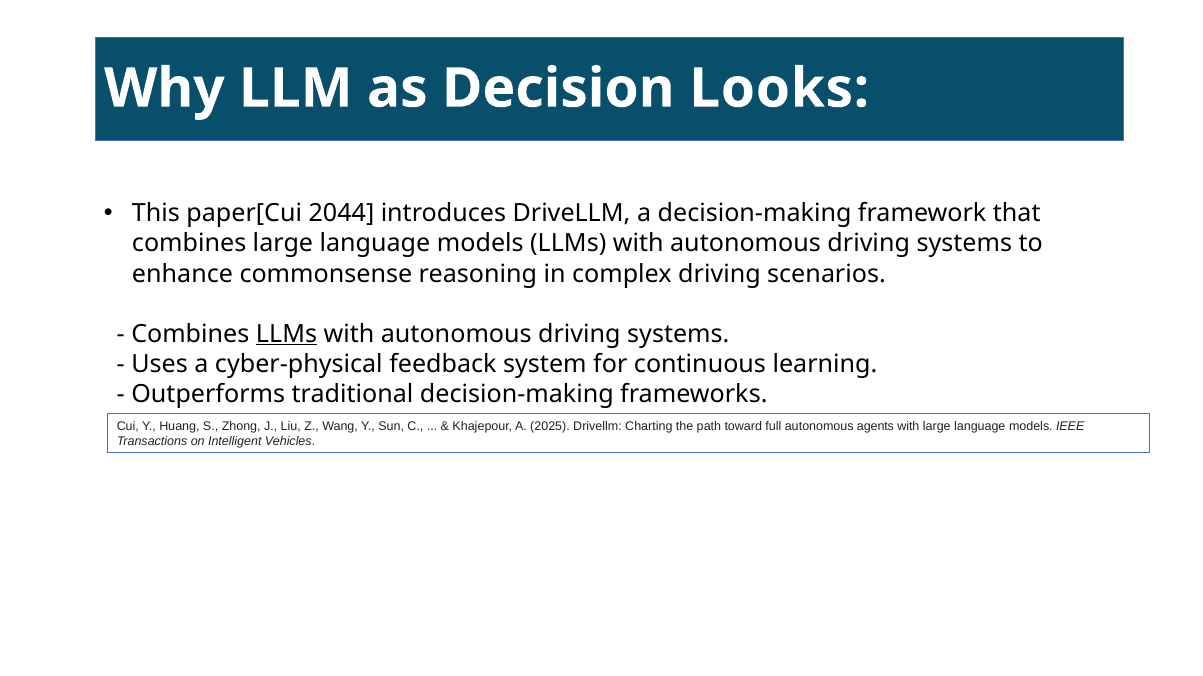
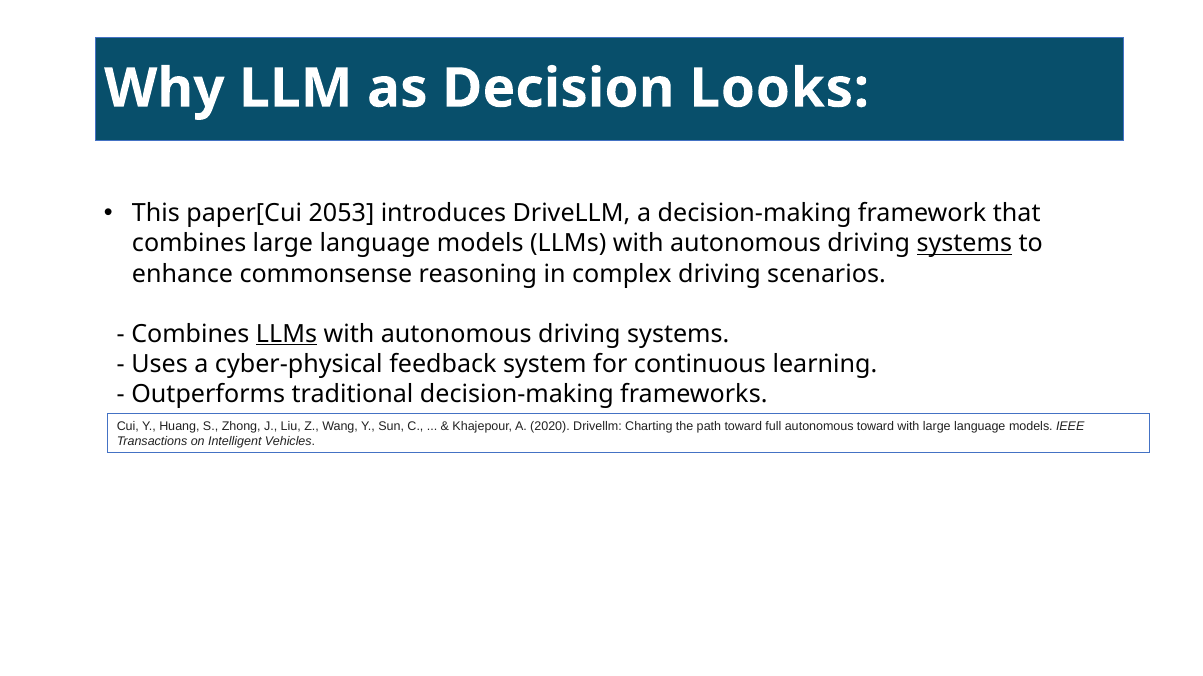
2044: 2044 -> 2053
systems at (964, 244) underline: none -> present
2025: 2025 -> 2020
autonomous agents: agents -> toward
